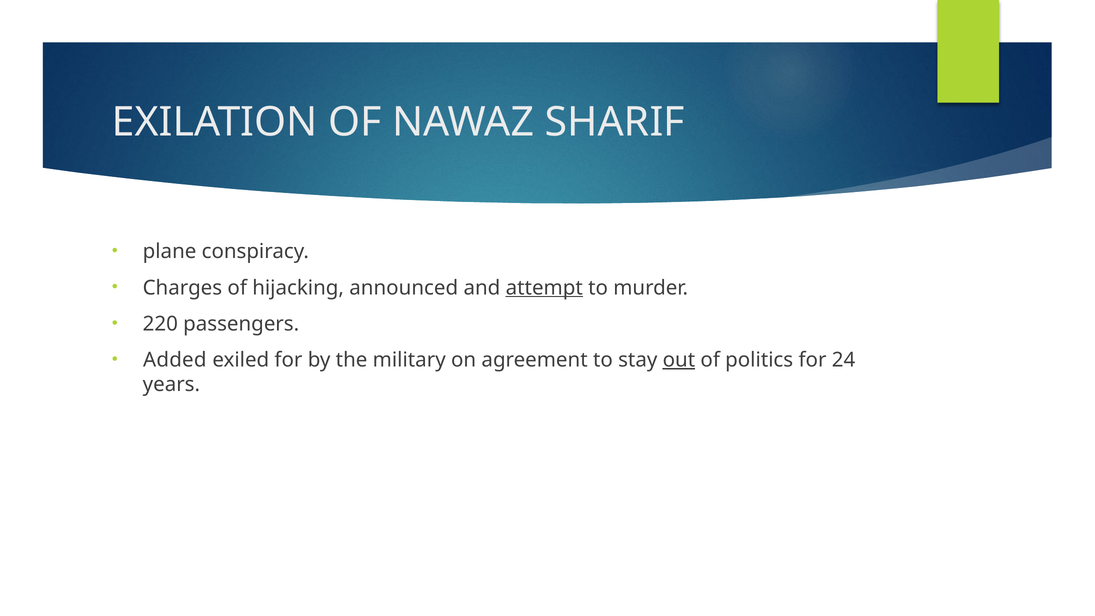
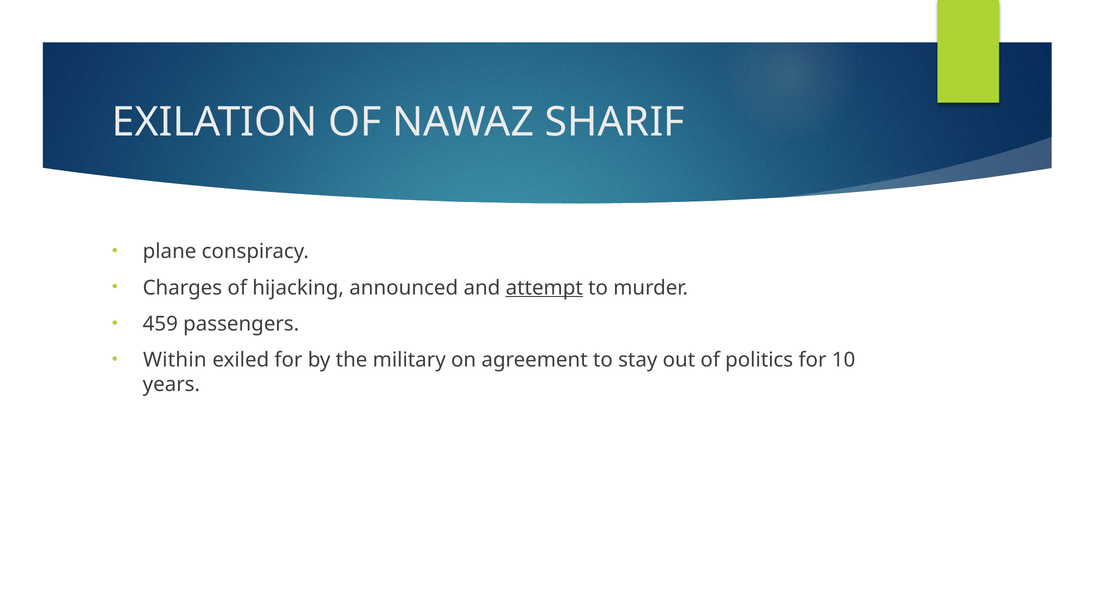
220: 220 -> 459
Added: Added -> Within
out underline: present -> none
24: 24 -> 10
